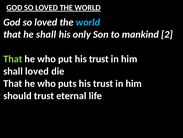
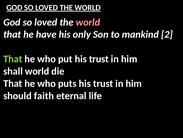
world at (88, 22) colour: light blue -> pink
he shall: shall -> have
shall loved: loved -> world
should trust: trust -> faith
